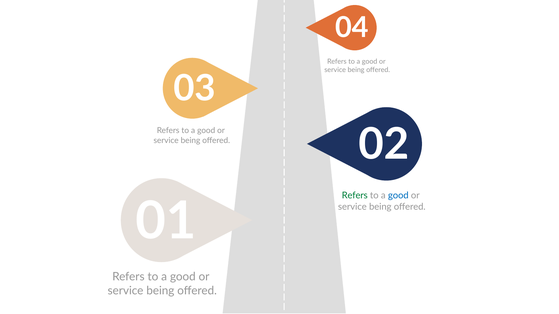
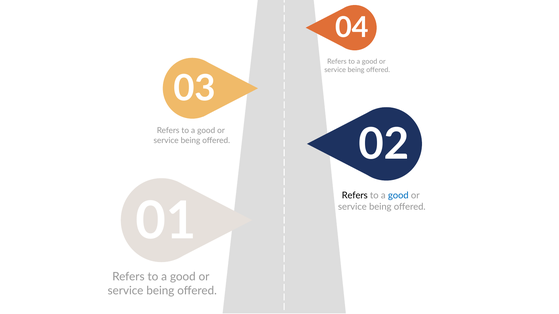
Refers at (355, 196) colour: green -> black
